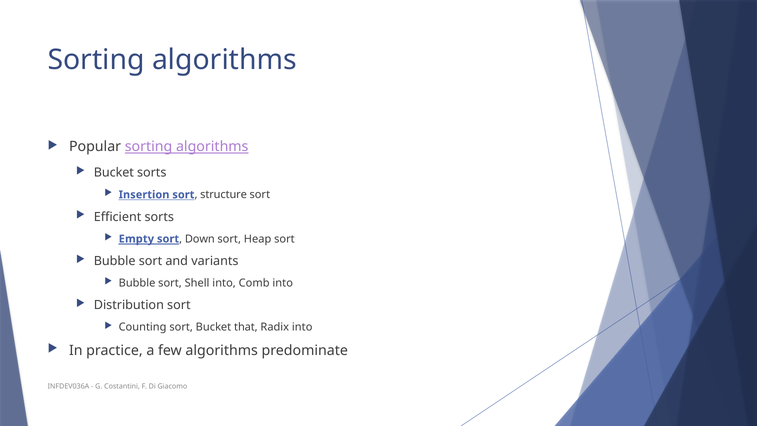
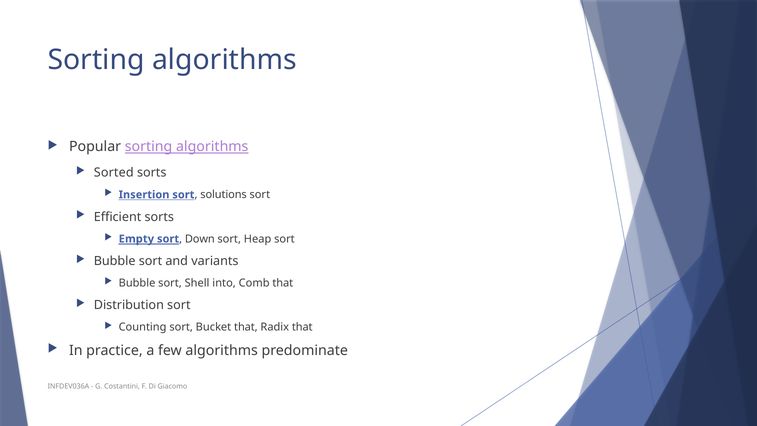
Bucket at (114, 173): Bucket -> Sorted
structure: structure -> solutions
Comb into: into -> that
Radix into: into -> that
